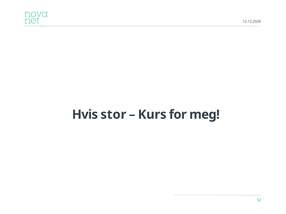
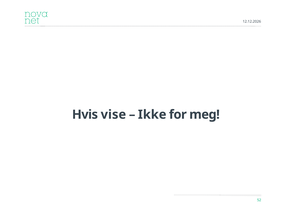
stor: stor -> vise
Kurs: Kurs -> Ikke
